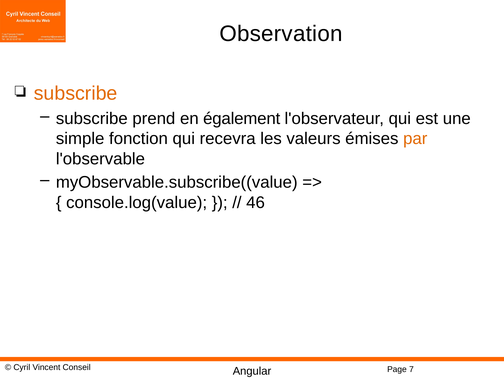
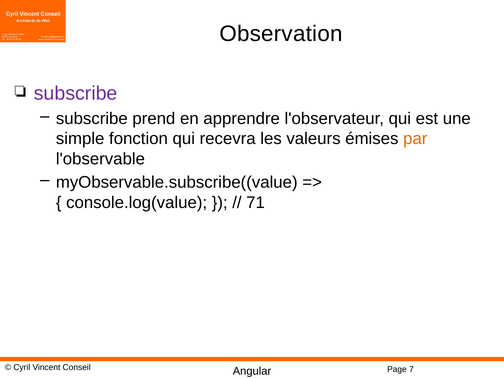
subscribe at (76, 94) colour: orange -> purple
également: également -> apprendre
46: 46 -> 71
